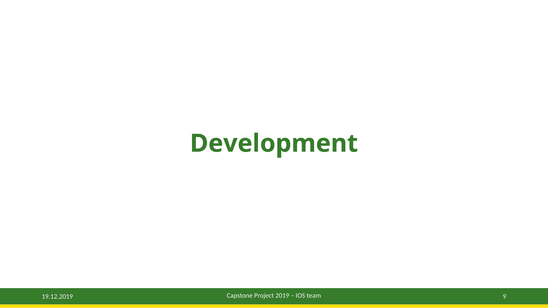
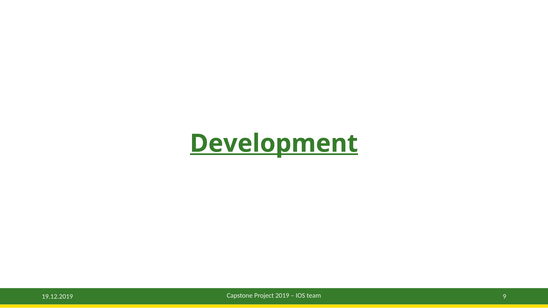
Development underline: none -> present
